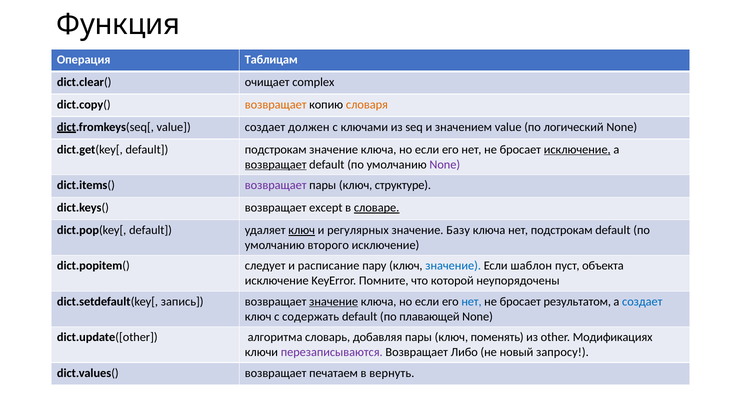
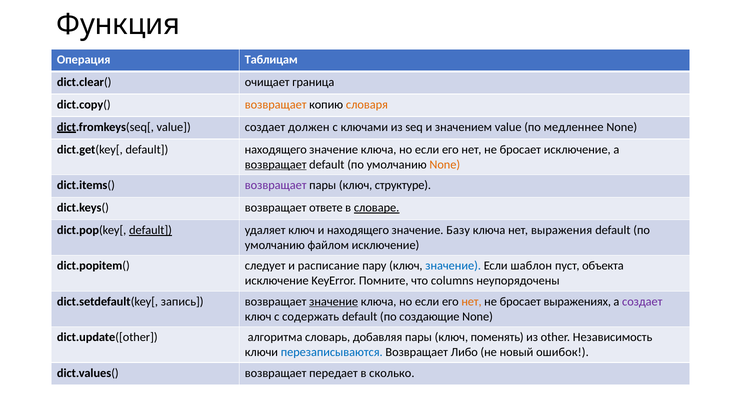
complex: complex -> граница
логический: логический -> медленнее
default подстрокам: подстрокам -> находящего
исключение at (577, 150) underline: present -> none
None at (445, 165) colour: purple -> orange
except: except -> ответе
default at (151, 230) underline: none -> present
ключ at (302, 230) underline: present -> none
и регулярных: регулярных -> находящего
нет подстрокам: подстрокам -> выражения
второго: второго -> файлом
которой: которой -> columns
нет at (472, 302) colour: blue -> orange
результатом: результатом -> выражениях
создает at (642, 302) colour: blue -> purple
плавающей: плавающей -> создающие
Модификациях: Модификациях -> Независимость
перезаписываются colour: purple -> blue
запросу: запросу -> ошибок
печатаем: печатаем -> передает
вернуть: вернуть -> сколько
